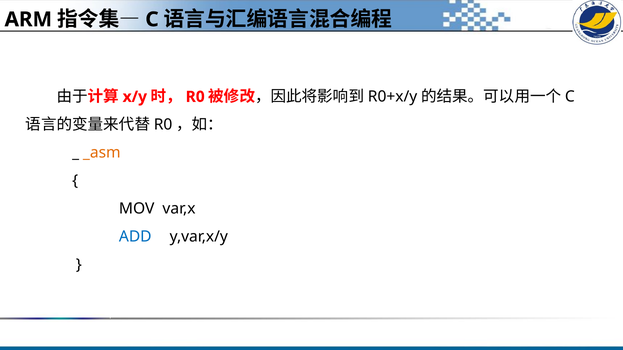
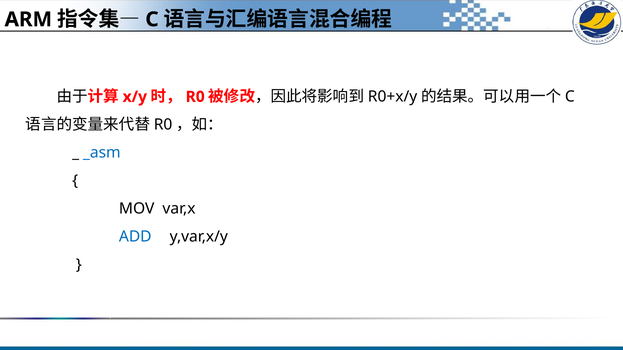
_asm colour: orange -> blue
